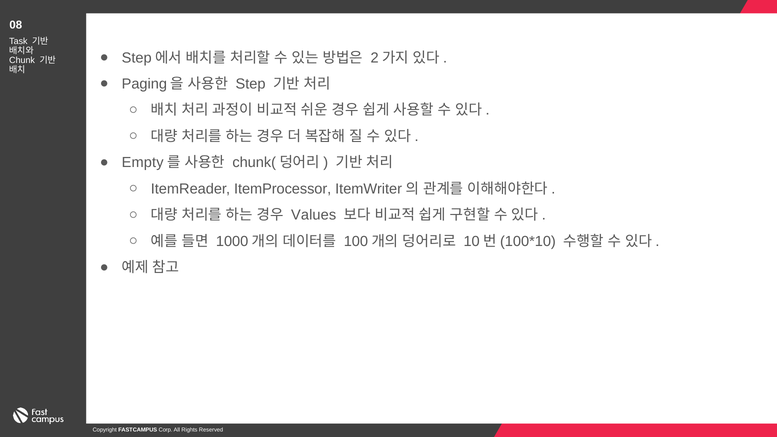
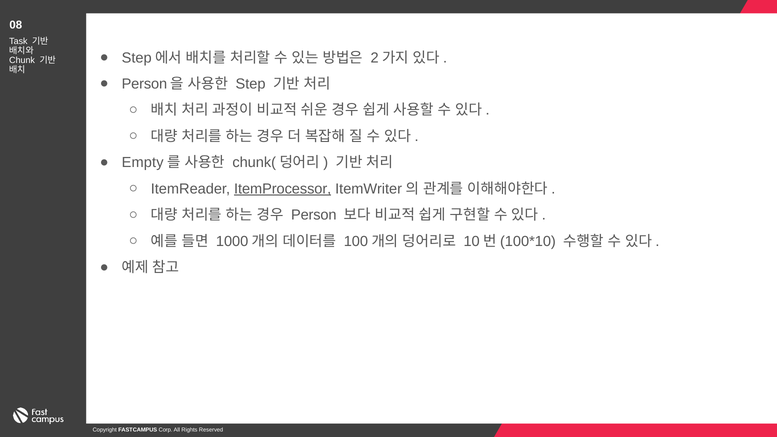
Paging at (144, 84): Paging -> Person
ItemProcessor underline: none -> present
Values at (314, 215): Values -> Person
